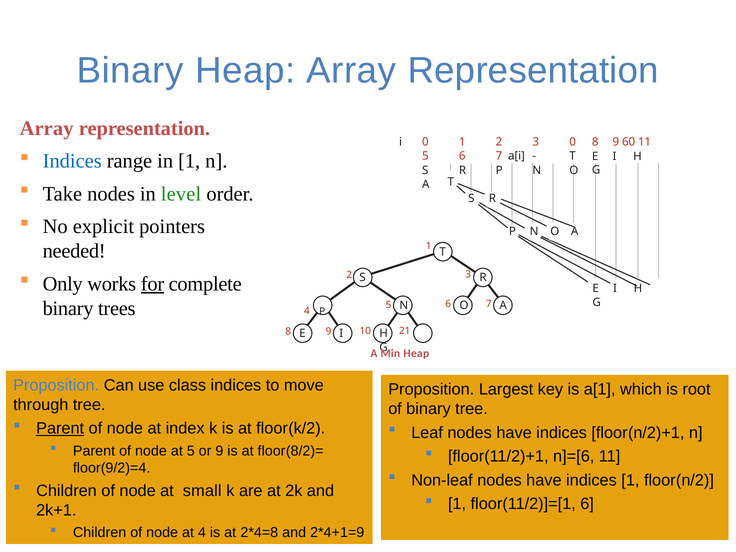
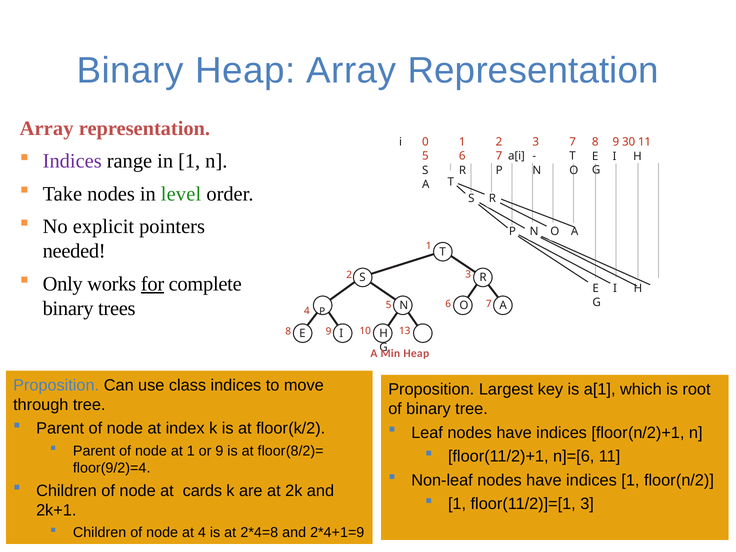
3 0: 0 -> 7
60: 60 -> 30
Indices at (72, 161) colour: blue -> purple
21: 21 -> 13
Parent at (60, 429) underline: present -> none
at 5: 5 -> 1
small: small -> cards
floor(11/2)]=[1 6: 6 -> 3
